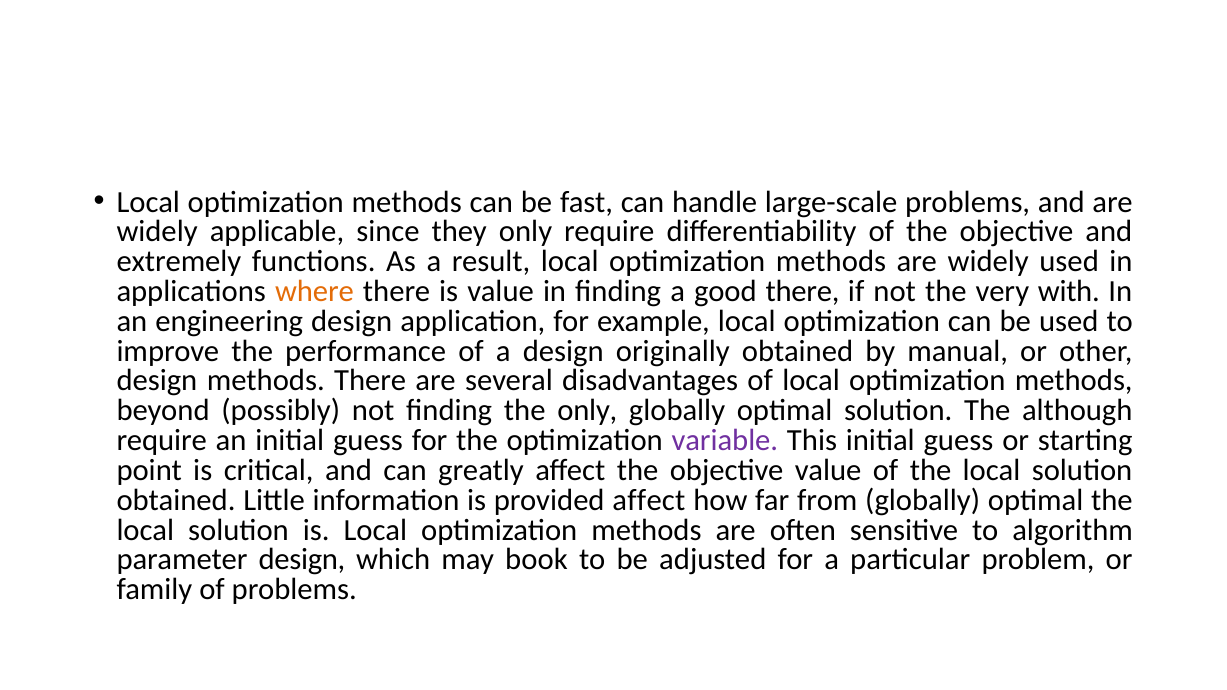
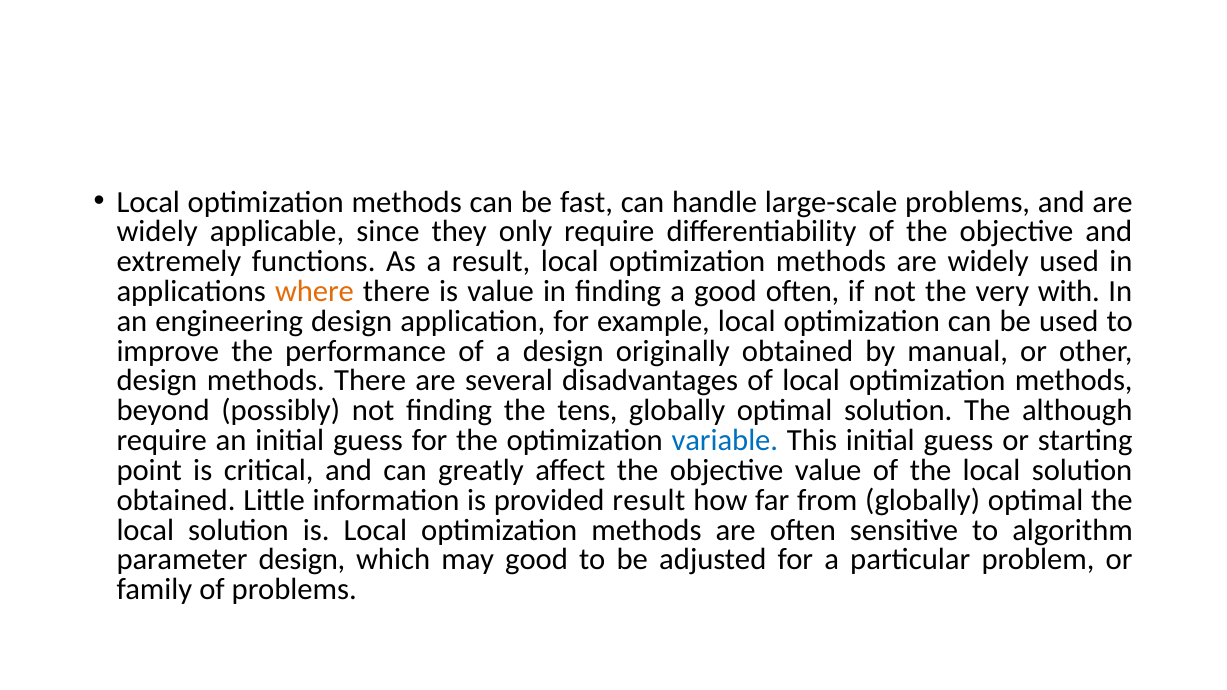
good there: there -> often
the only: only -> tens
variable colour: purple -> blue
provided affect: affect -> result
may book: book -> good
